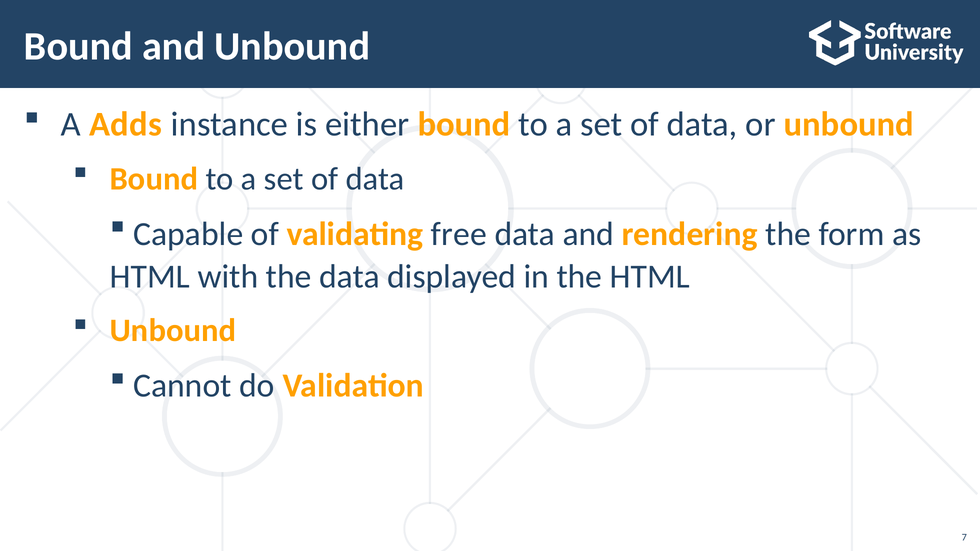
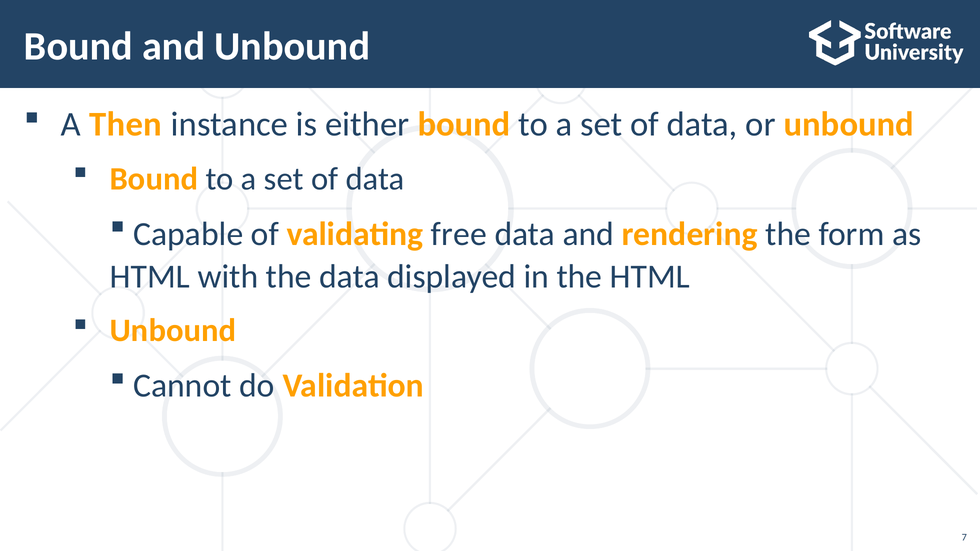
Adds: Adds -> Then
